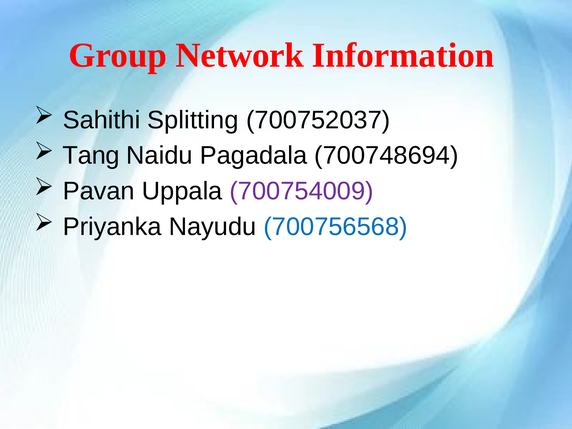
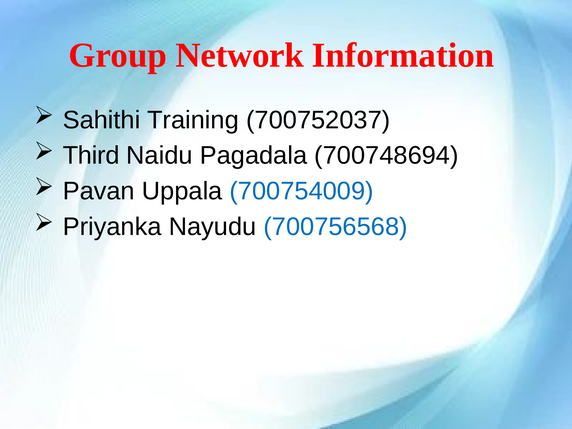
Splitting: Splitting -> Training
Tang: Tang -> Third
700754009 colour: purple -> blue
